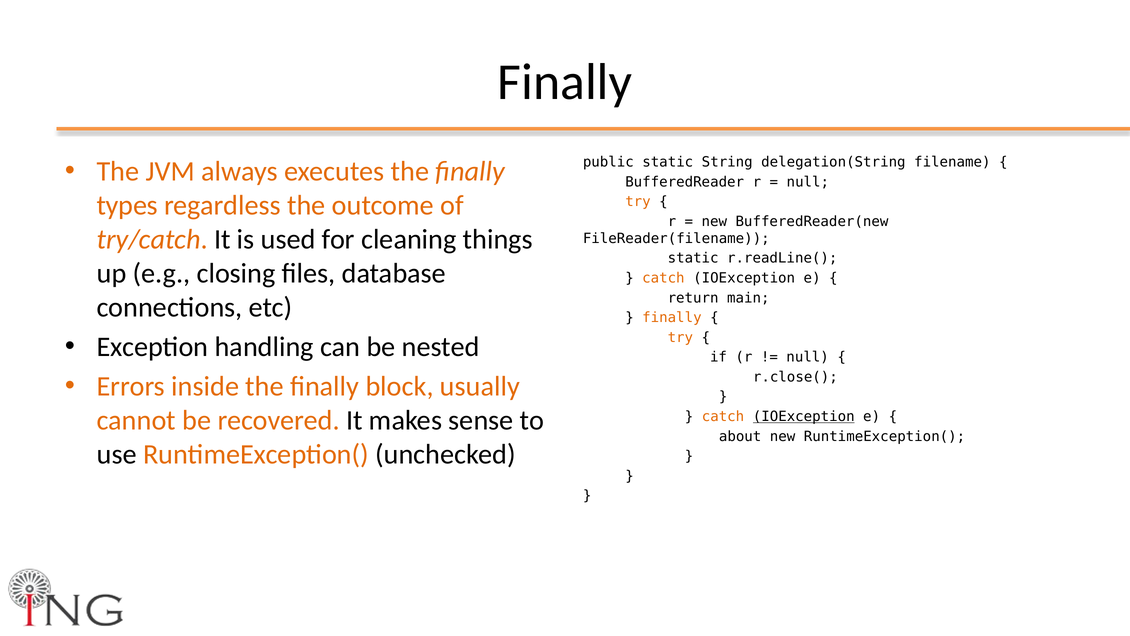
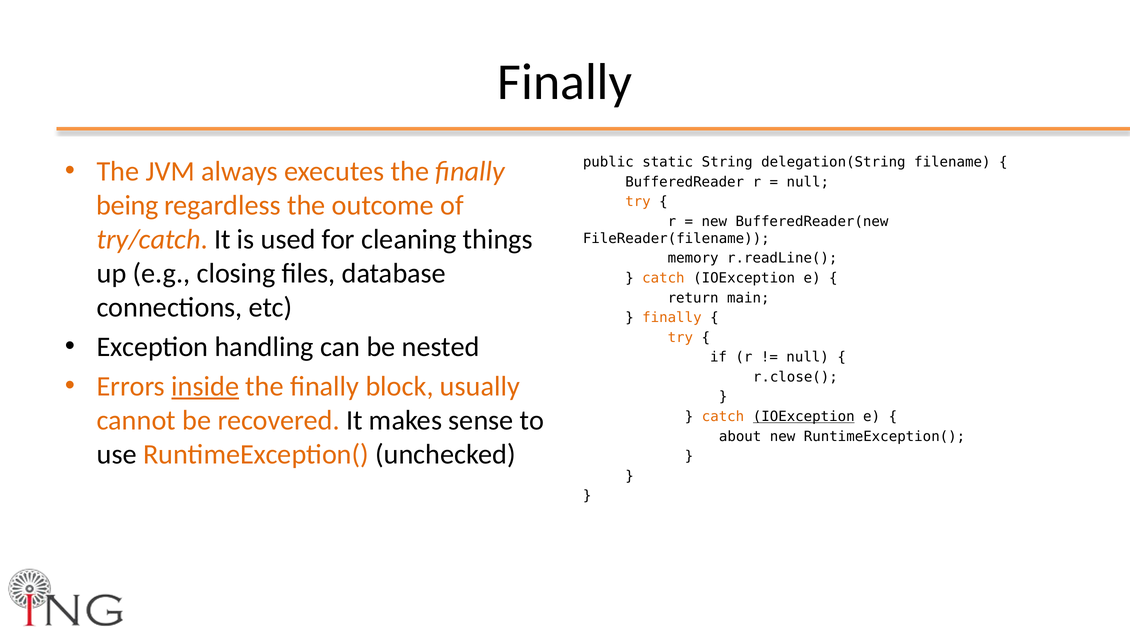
types: types -> being
static at (693, 258): static -> memory
inside underline: none -> present
